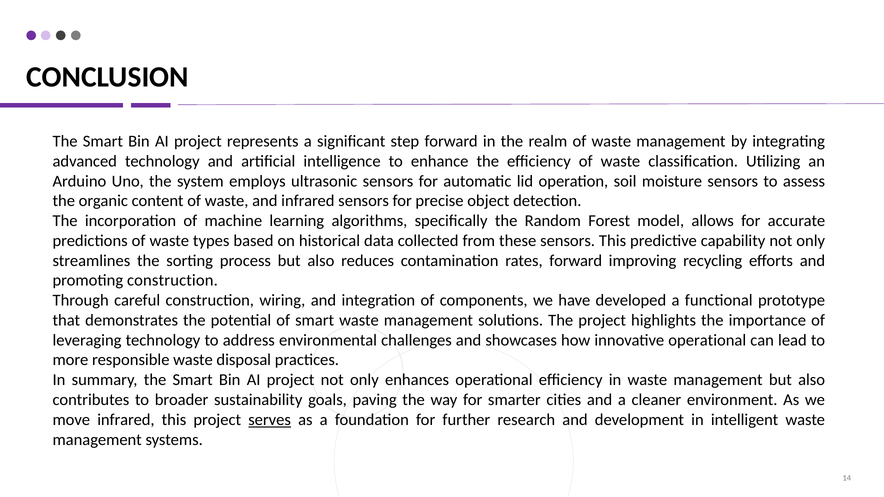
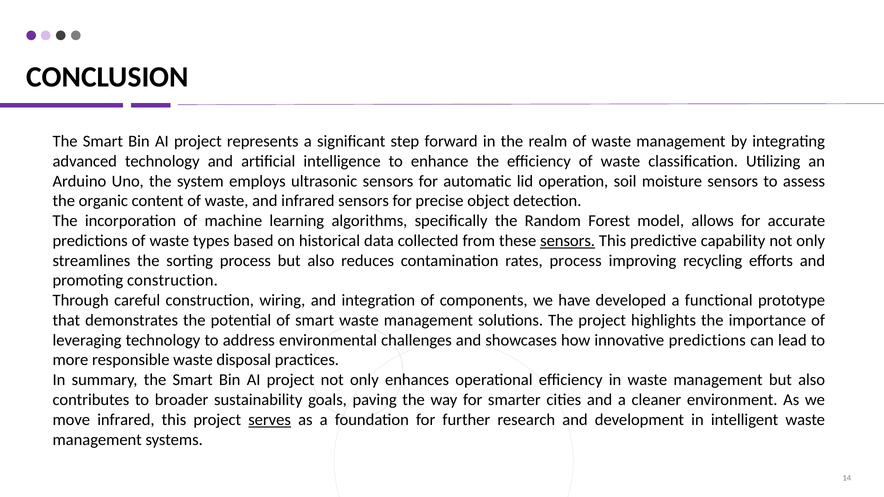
sensors at (568, 241) underline: none -> present
rates forward: forward -> process
innovative operational: operational -> predictions
